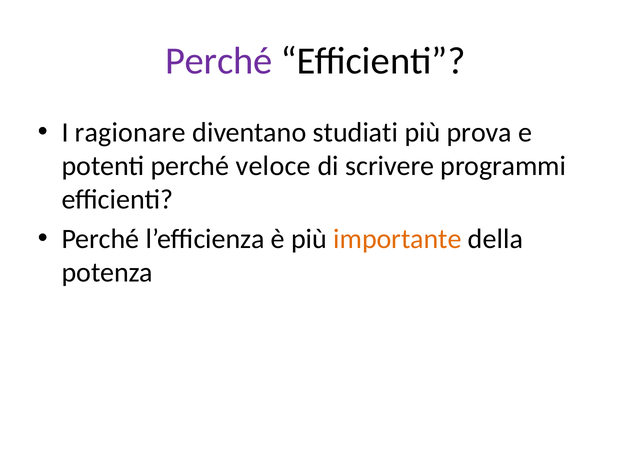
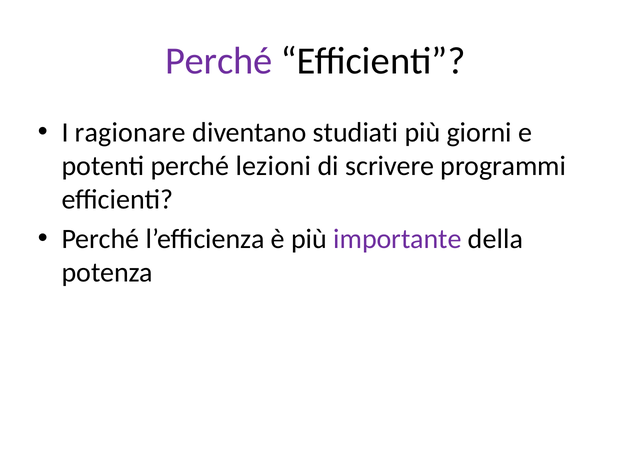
prova: prova -> giorni
veloce: veloce -> lezioni
importante colour: orange -> purple
